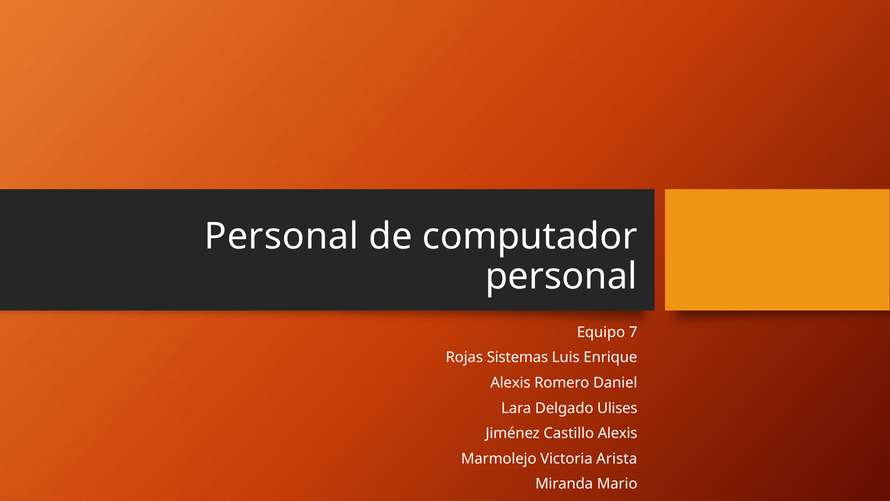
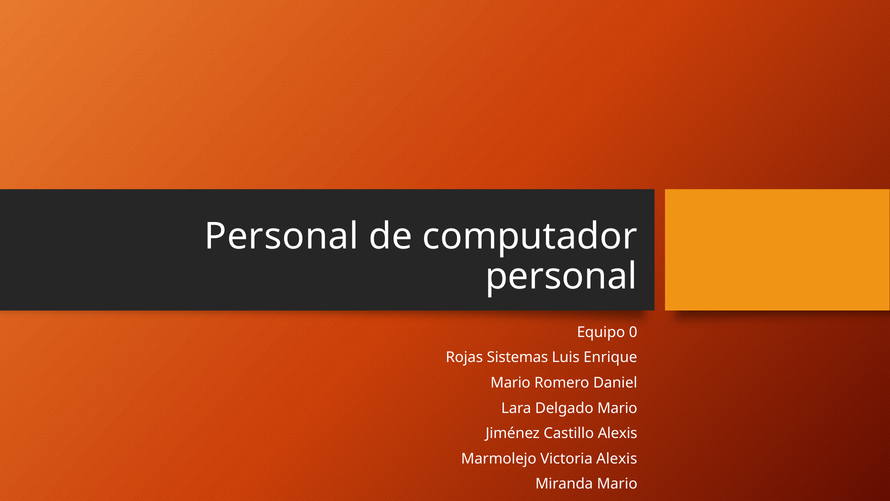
7: 7 -> 0
Alexis at (510, 383): Alexis -> Mario
Delgado Ulises: Ulises -> Mario
Victoria Arista: Arista -> Alexis
